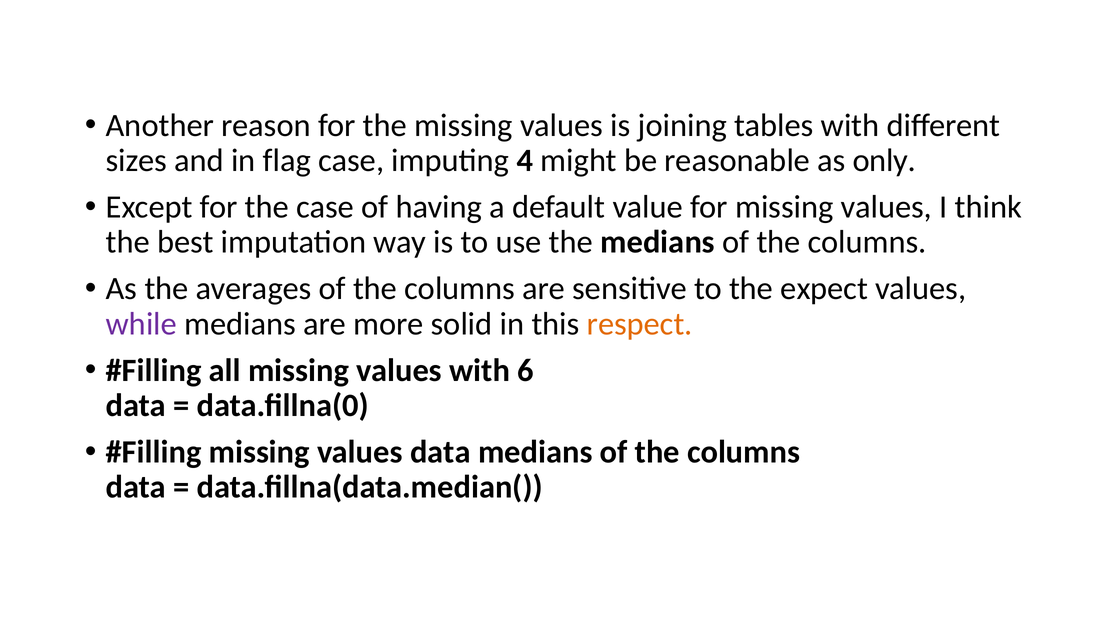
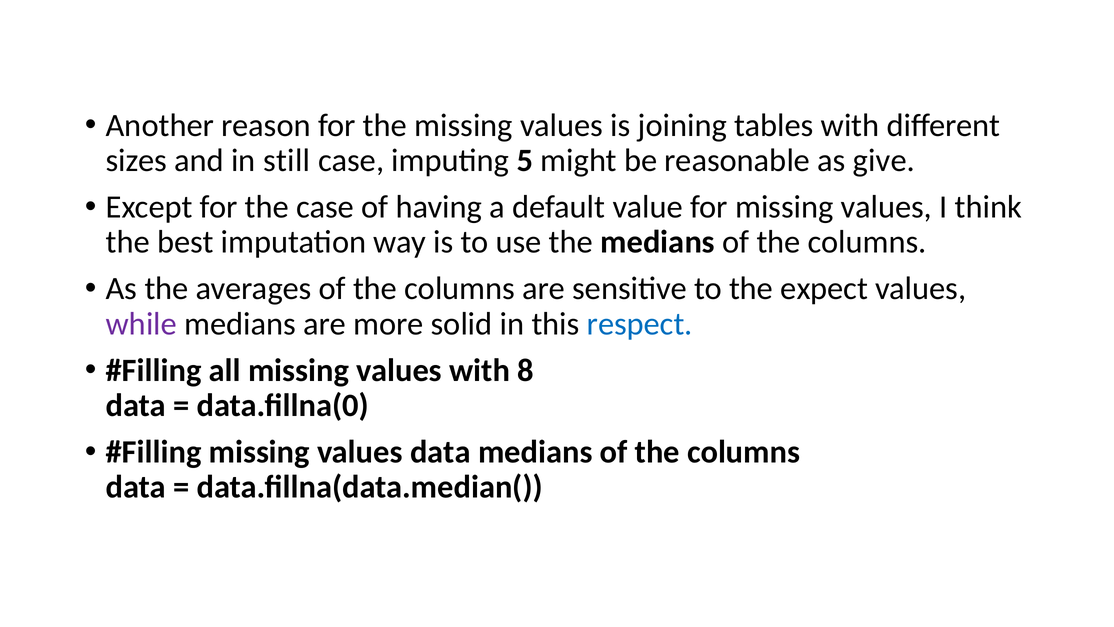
flag: flag -> still
4: 4 -> 5
only: only -> give
respect colour: orange -> blue
6: 6 -> 8
